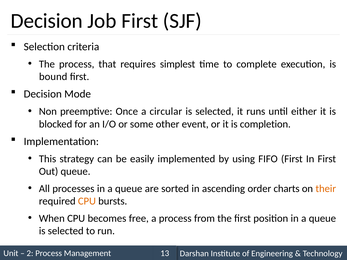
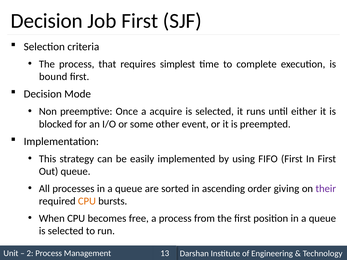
circular: circular -> acquire
completion: completion -> preempted
charts: charts -> giving
their colour: orange -> purple
